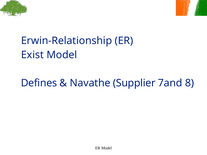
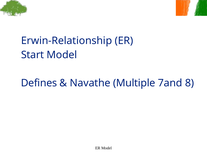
Exist: Exist -> Start
Supplier: Supplier -> Multiple
